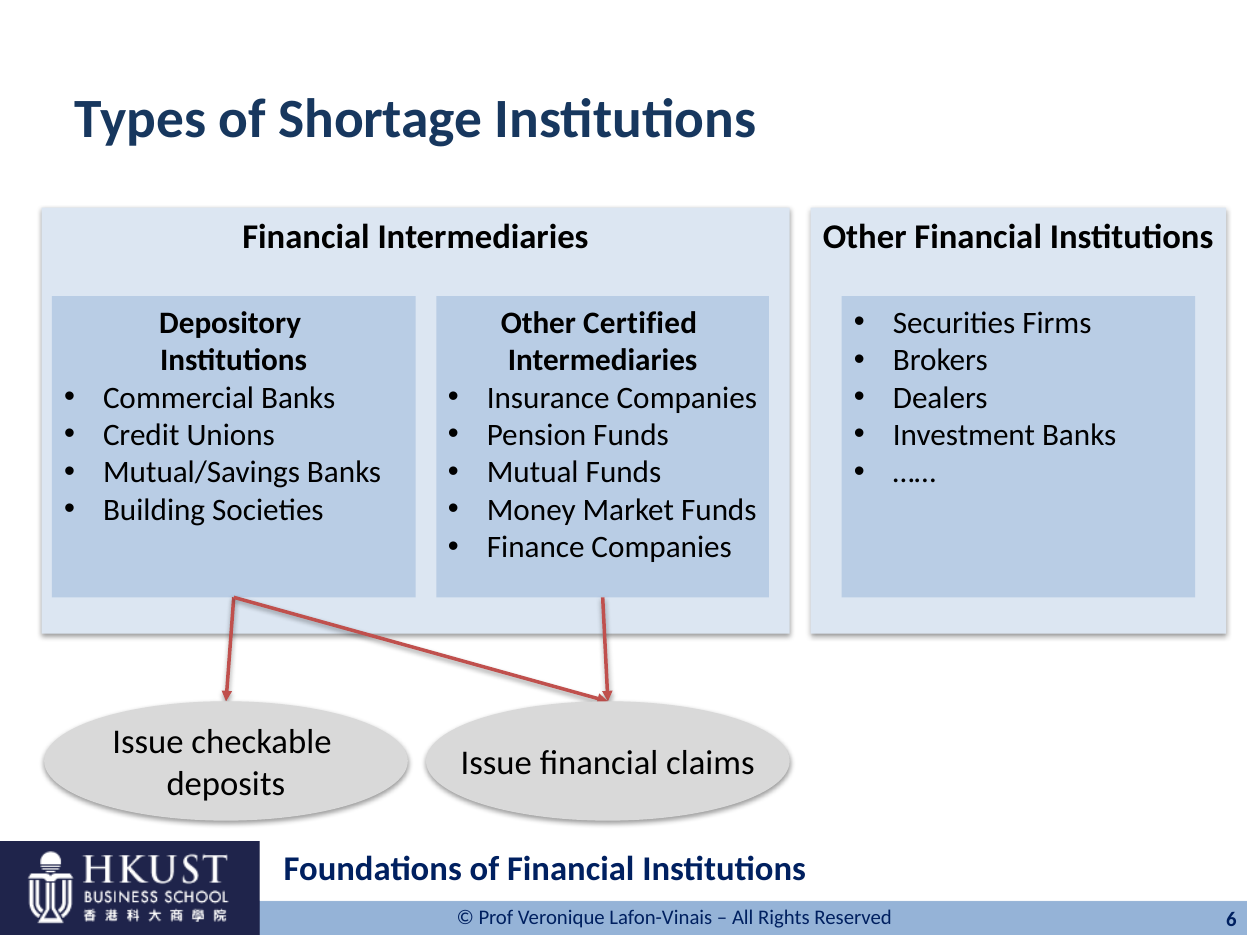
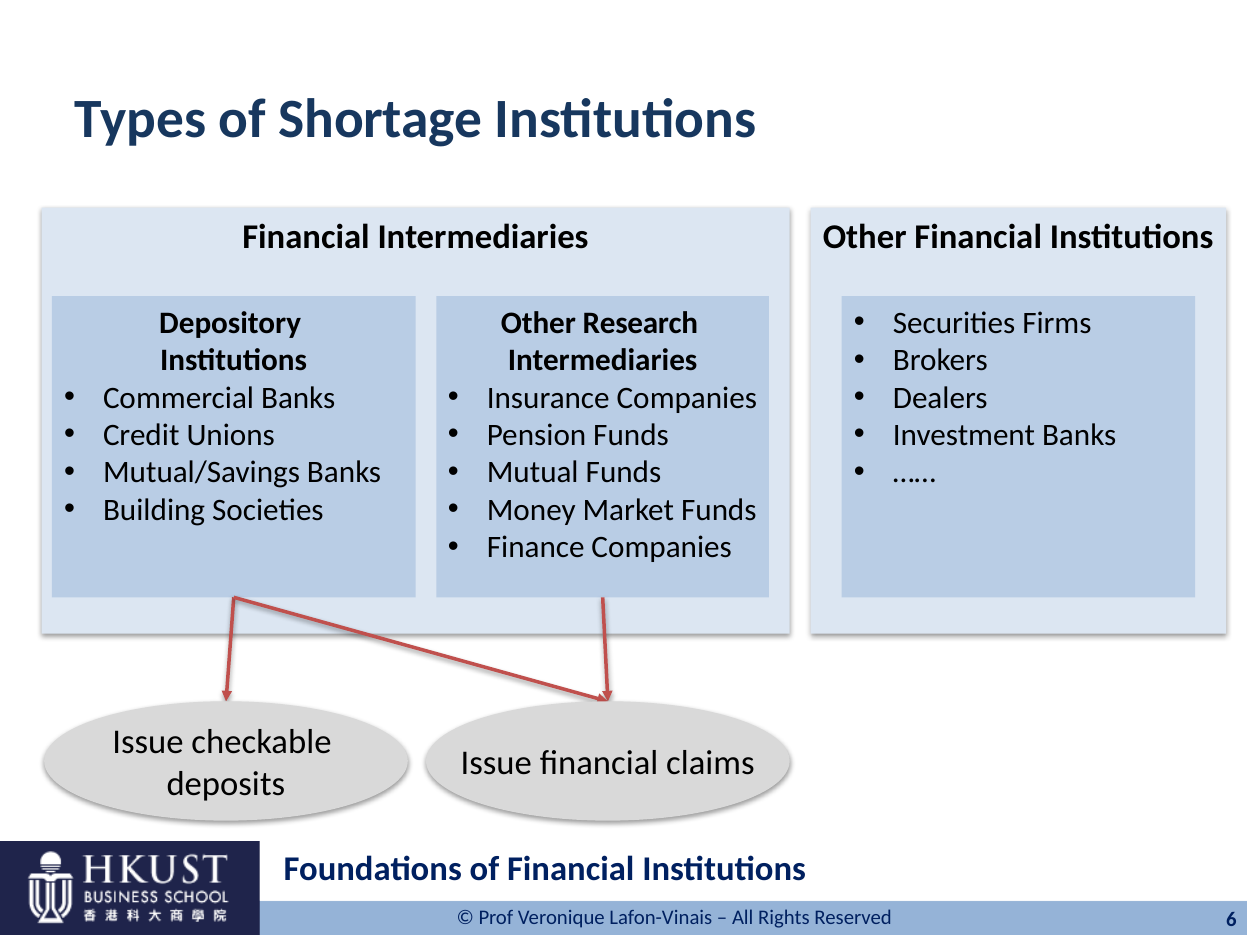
Certified: Certified -> Research
